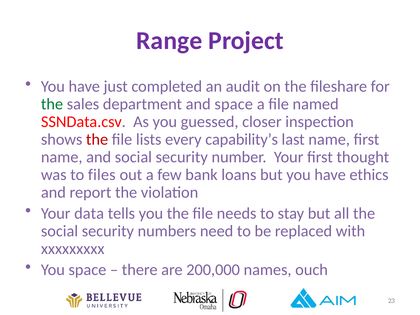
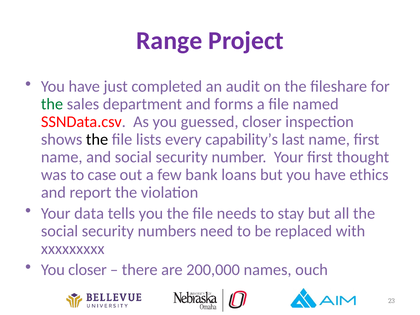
and space: space -> forms
the at (97, 139) colour: red -> black
files: files -> case
You space: space -> closer
